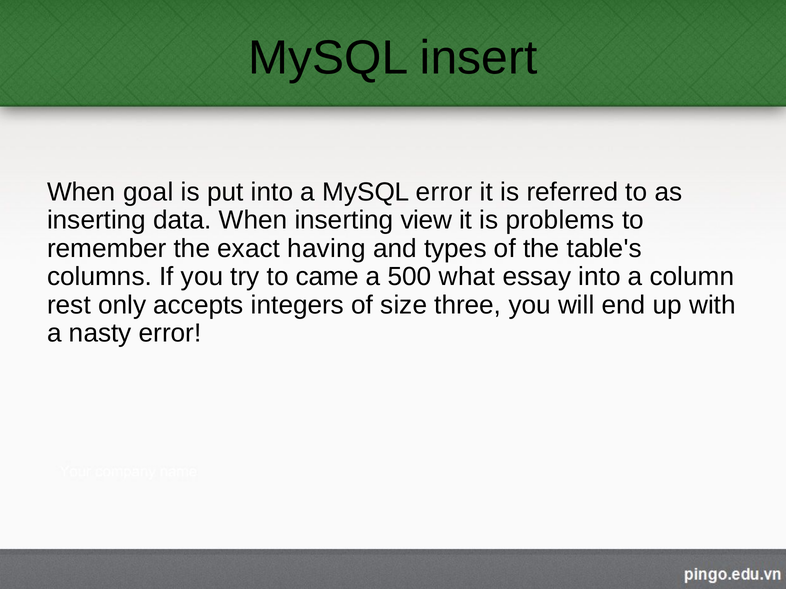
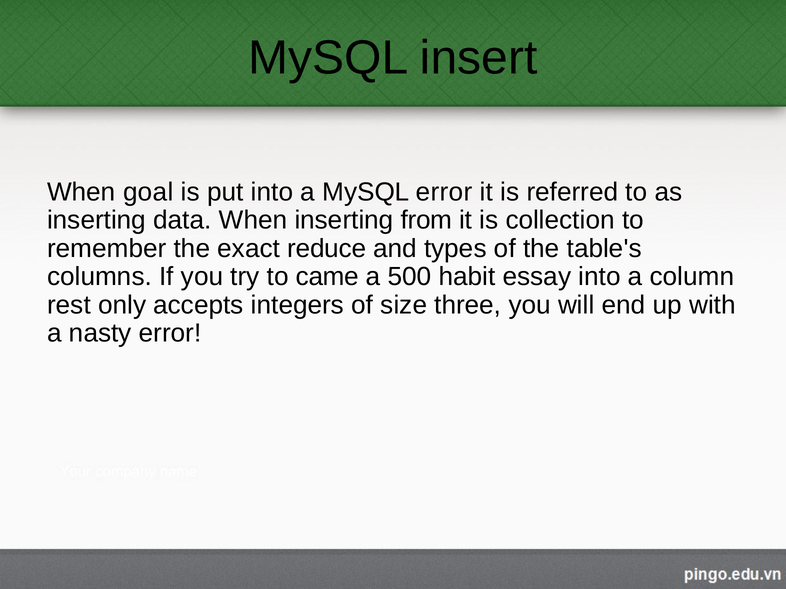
view: view -> from
problems: problems -> collection
having: having -> reduce
what: what -> habit
